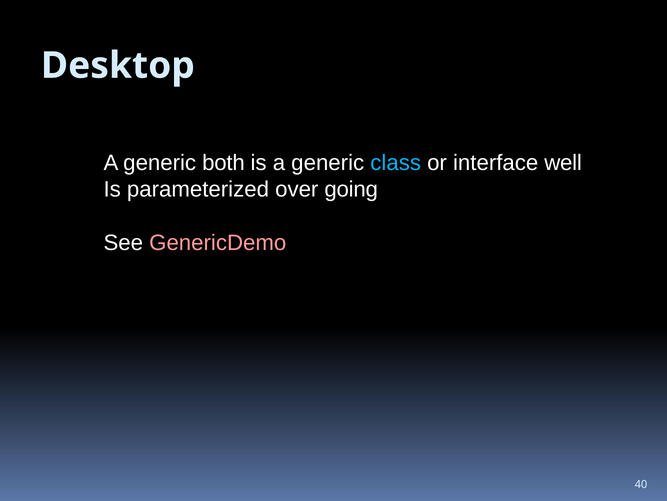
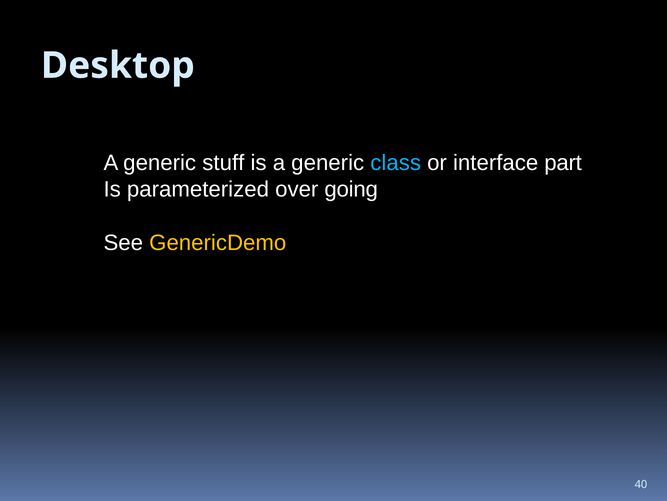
both: both -> stuff
well: well -> part
GenericDemo colour: pink -> yellow
